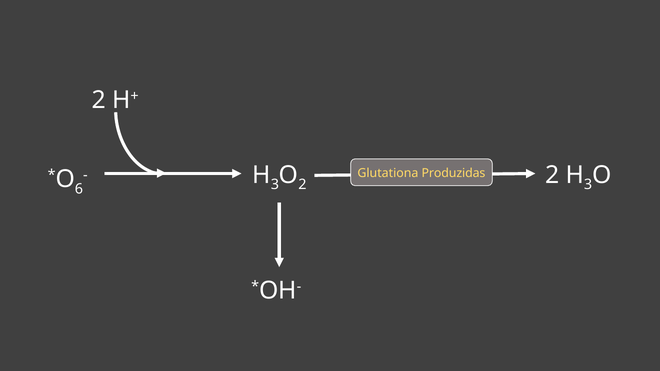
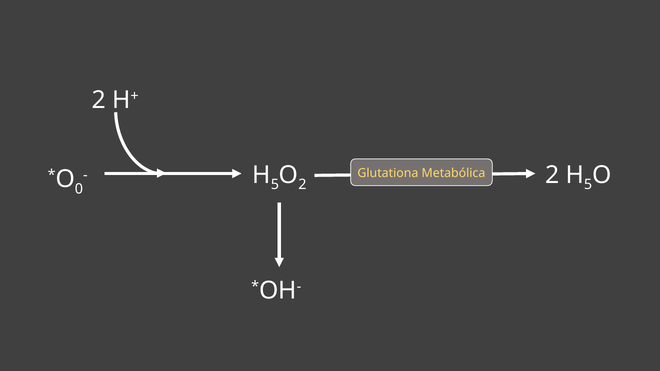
3 at (588, 185): 3 -> 5
Produzidas: Produzidas -> Metabólica
6: 6 -> 0
3 at (275, 185): 3 -> 5
